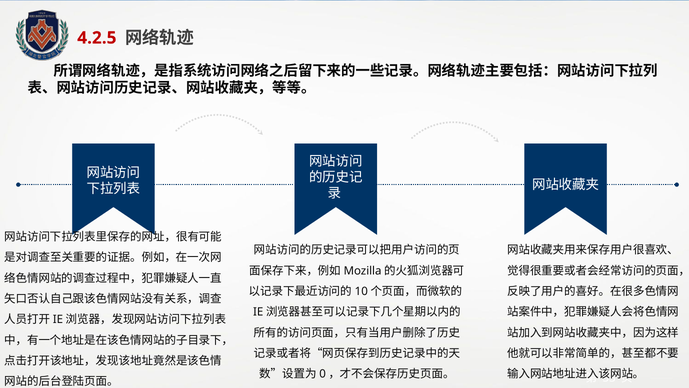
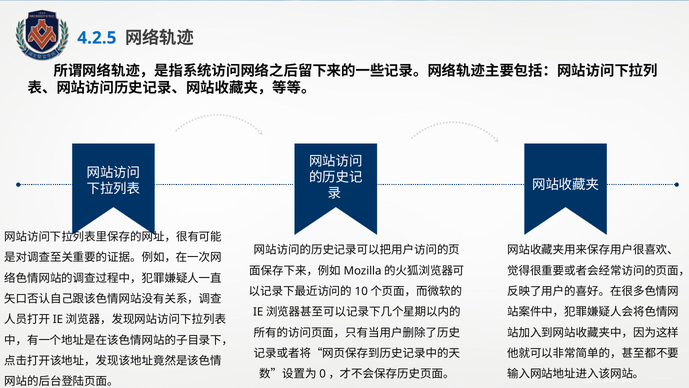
4.2.5 colour: red -> blue
